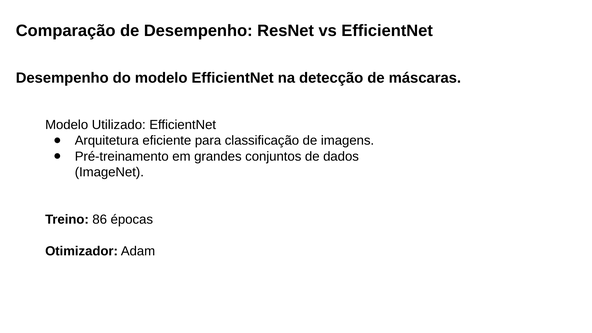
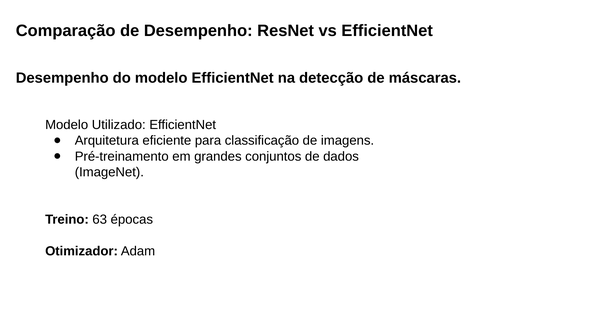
86: 86 -> 63
